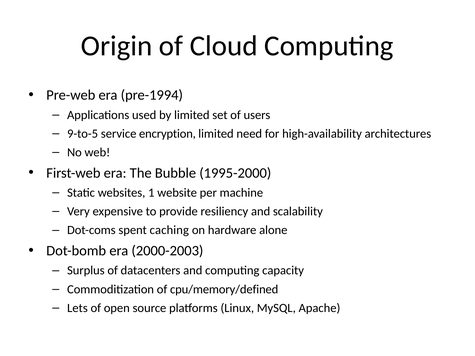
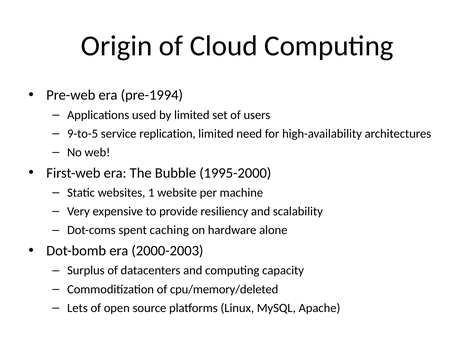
encryption: encryption -> replication
cpu/memory/defined: cpu/memory/defined -> cpu/memory/deleted
